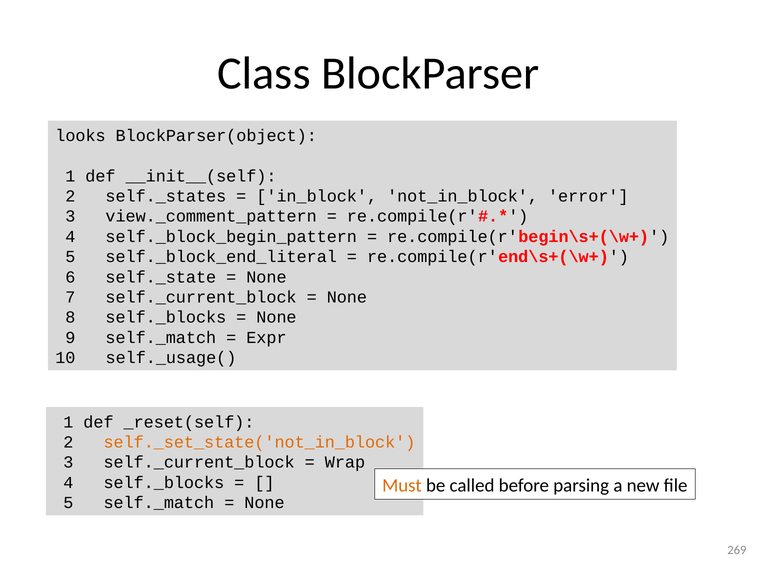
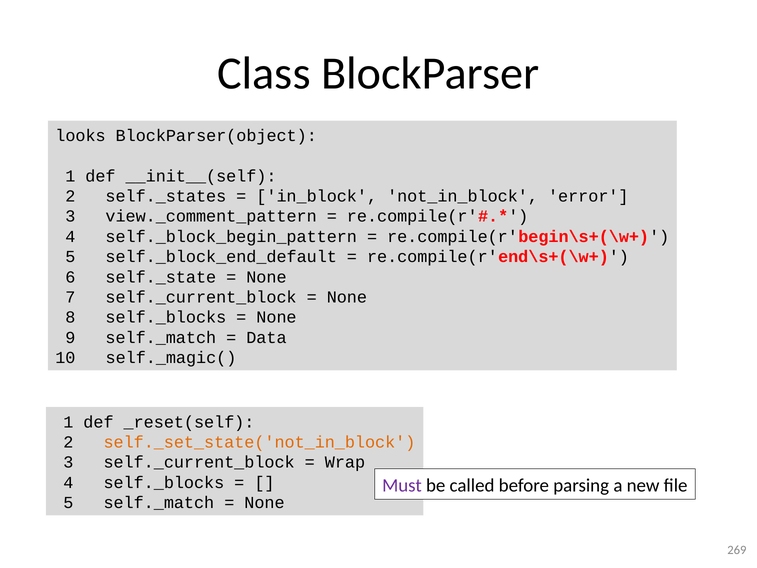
self._block_end_literal: self._block_end_literal -> self._block_end_default
Expr: Expr -> Data
self._usage(: self._usage( -> self._magic(
Must colour: orange -> purple
